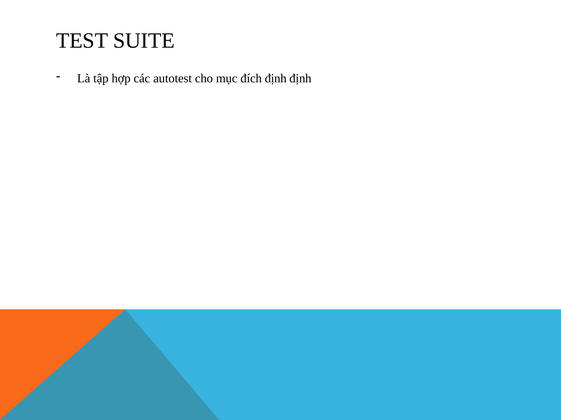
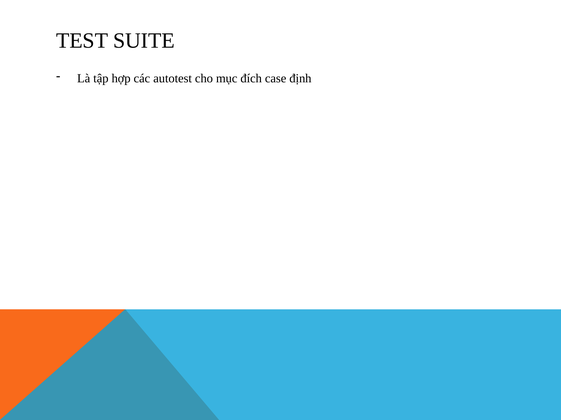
đích định: định -> case
